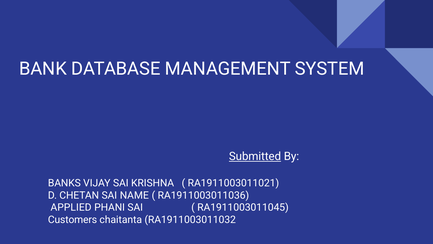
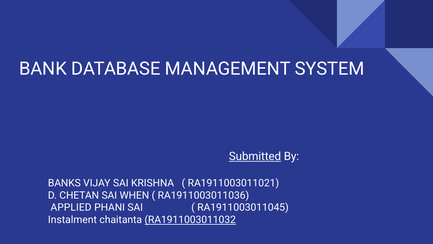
NAME: NAME -> WHEN
Customers: Customers -> Instalment
RA1911003011032 underline: none -> present
